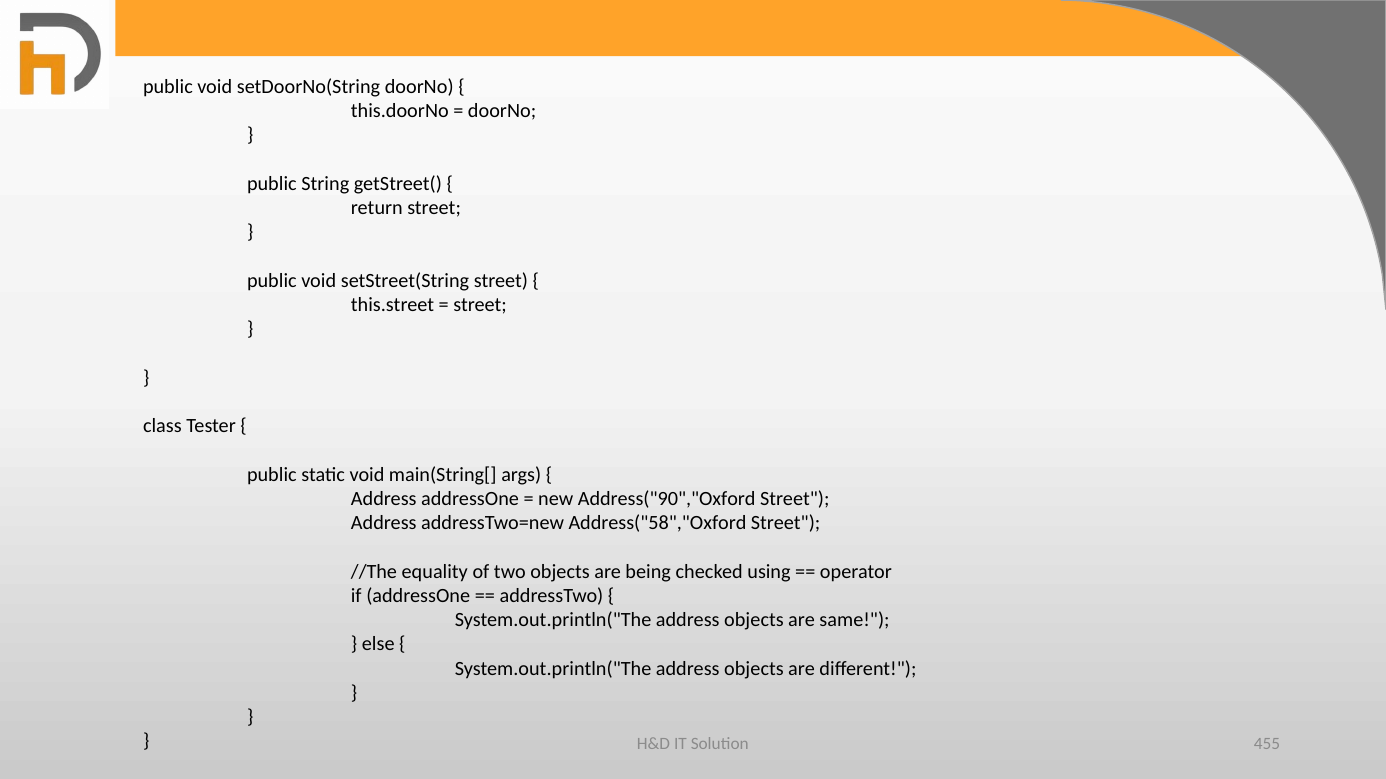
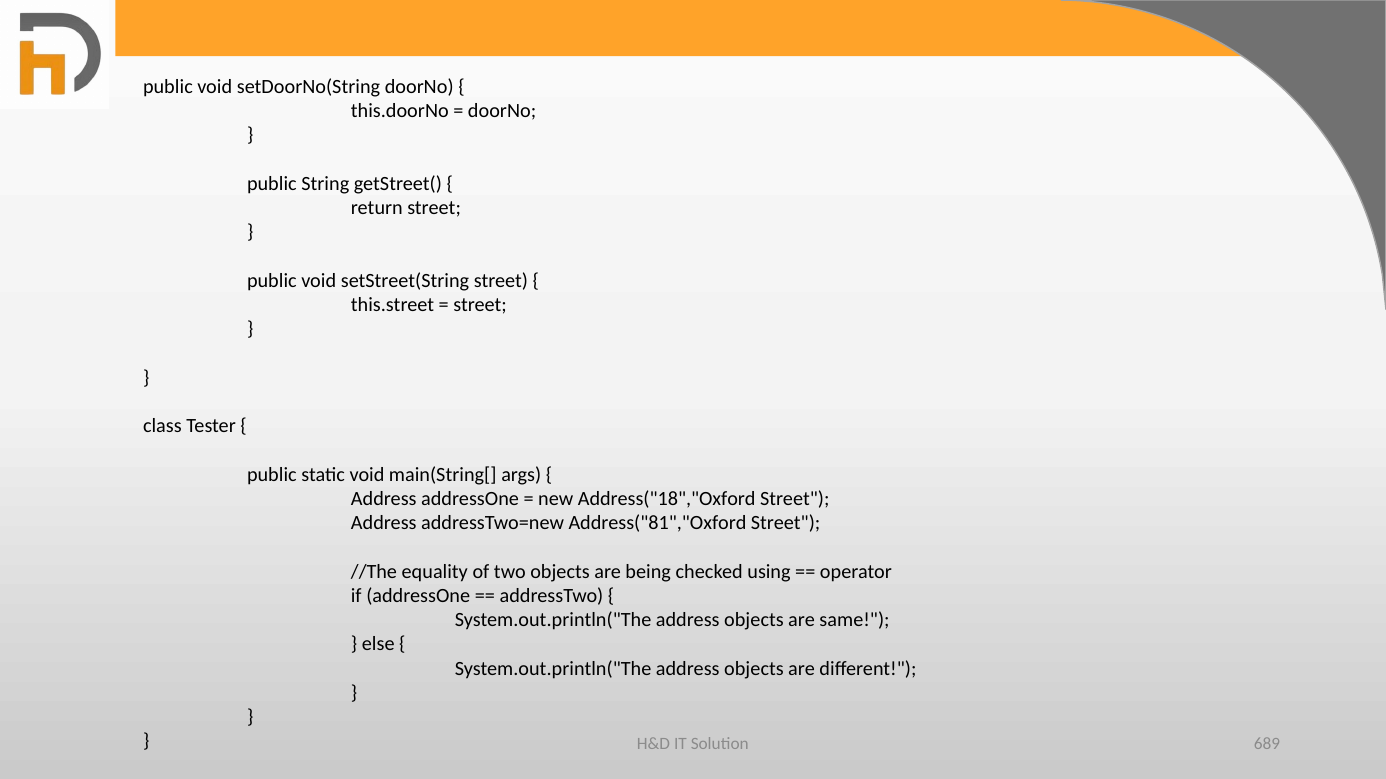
Address("90","Oxford: Address("90","Oxford -> Address("18","Oxford
Address("58","Oxford: Address("58","Oxford -> Address("81","Oxford
455: 455 -> 689
